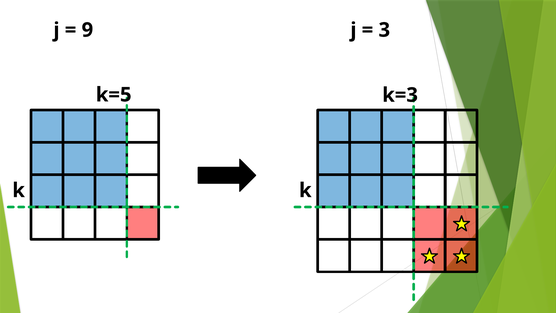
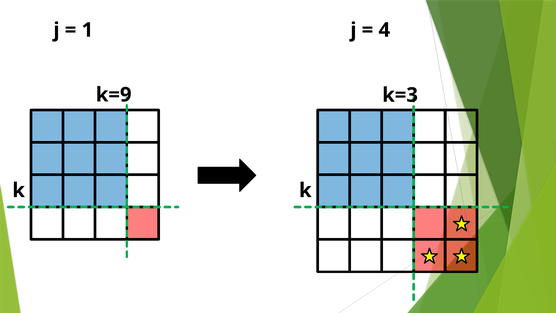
9: 9 -> 1
3: 3 -> 4
k=5: k=5 -> k=9
